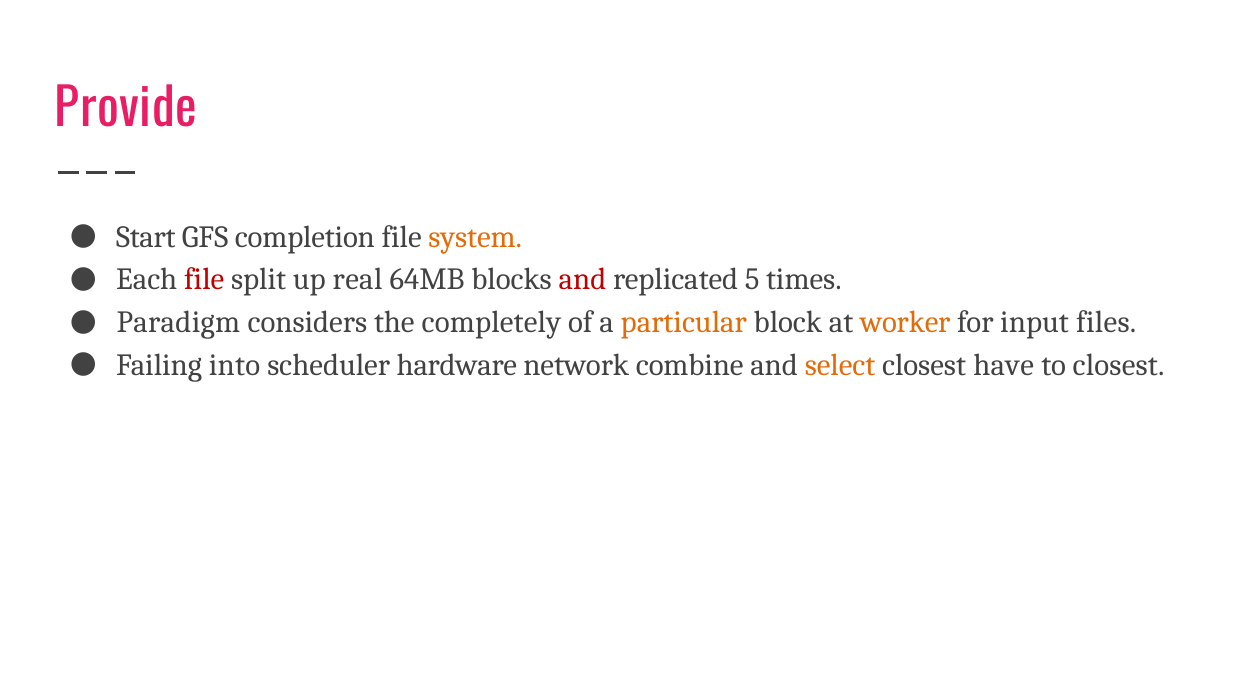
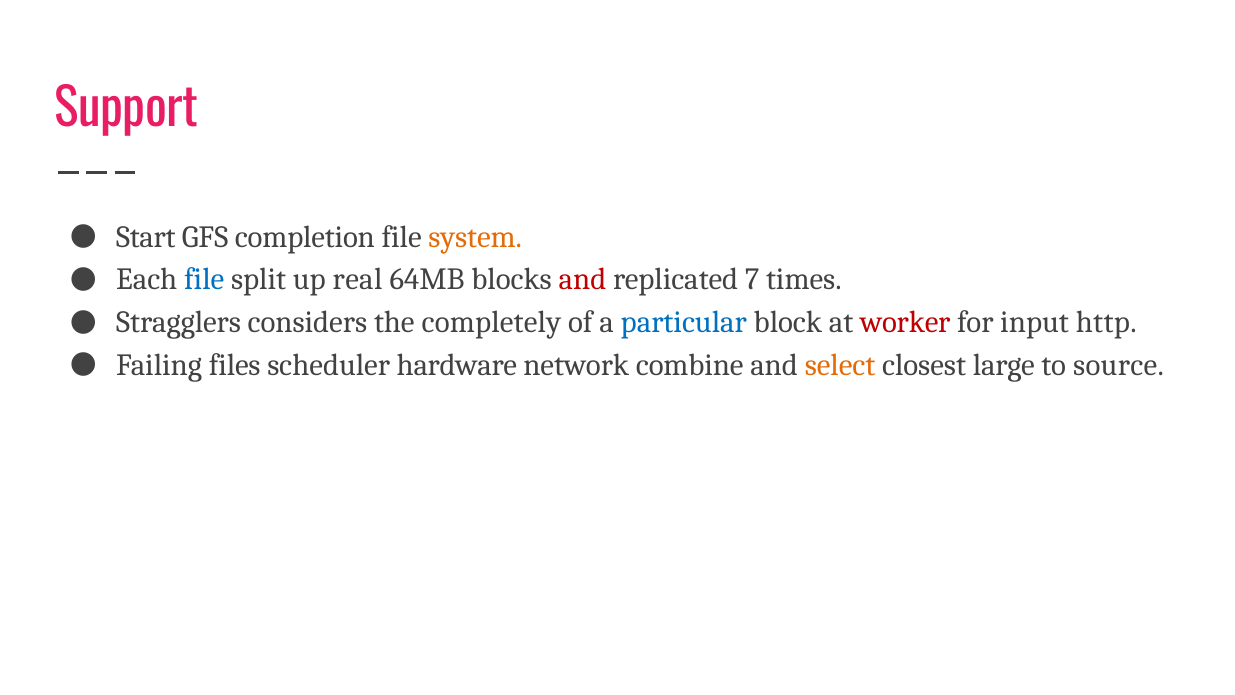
Provide: Provide -> Support
file at (204, 280) colour: red -> blue
5: 5 -> 7
Paradigm: Paradigm -> Stragglers
particular colour: orange -> blue
worker colour: orange -> red
files: files -> http
into: into -> files
have: have -> large
to closest: closest -> source
